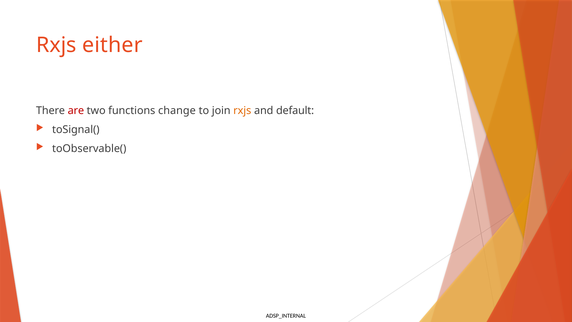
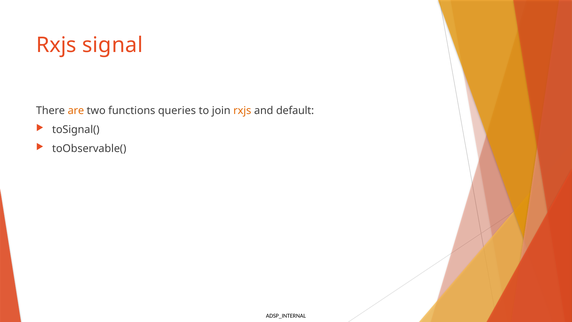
either: either -> signal
are colour: red -> orange
change: change -> queries
